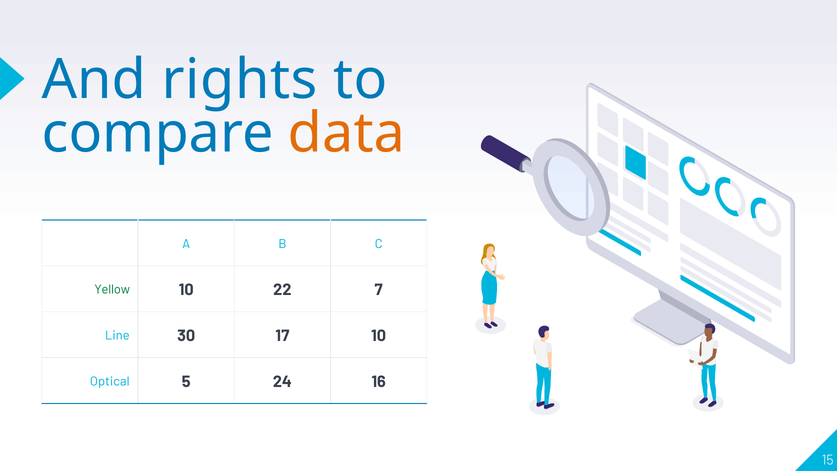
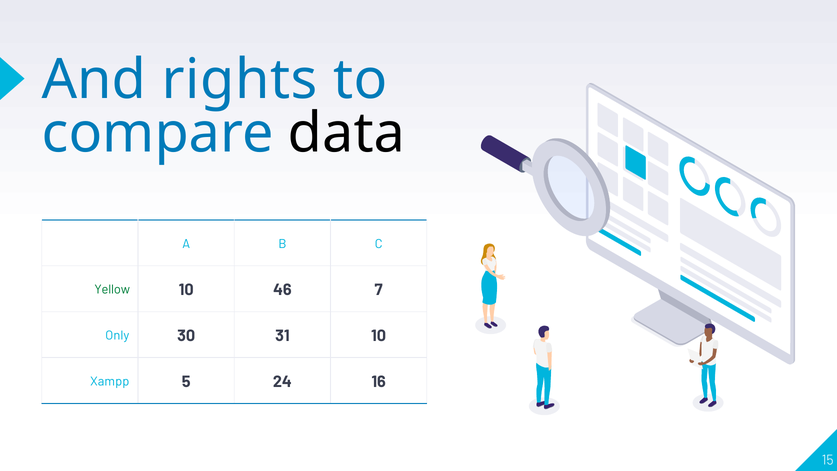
data colour: orange -> black
22: 22 -> 46
Line: Line -> Only
17: 17 -> 31
Optical: Optical -> Xampp
